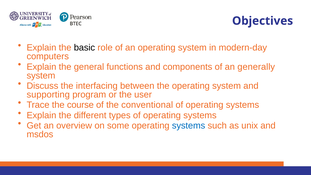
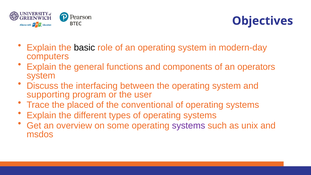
generally: generally -> operators
course: course -> placed
systems at (189, 126) colour: blue -> purple
